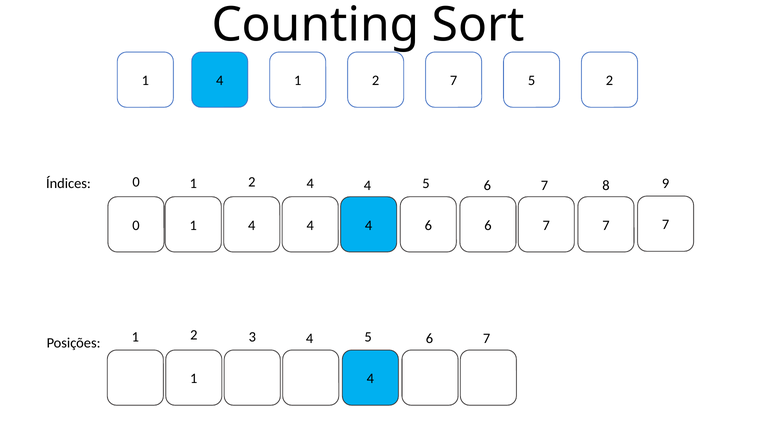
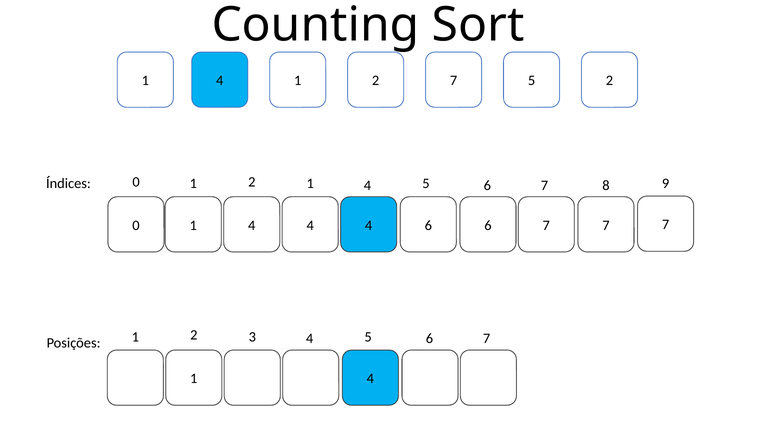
2 4: 4 -> 1
